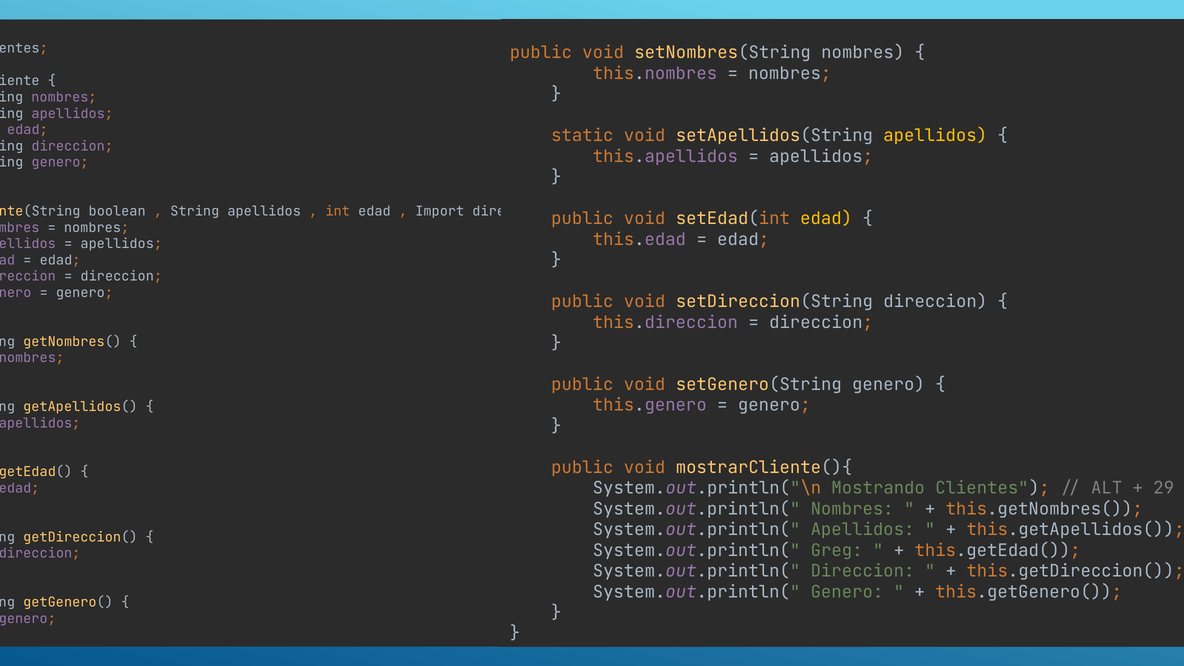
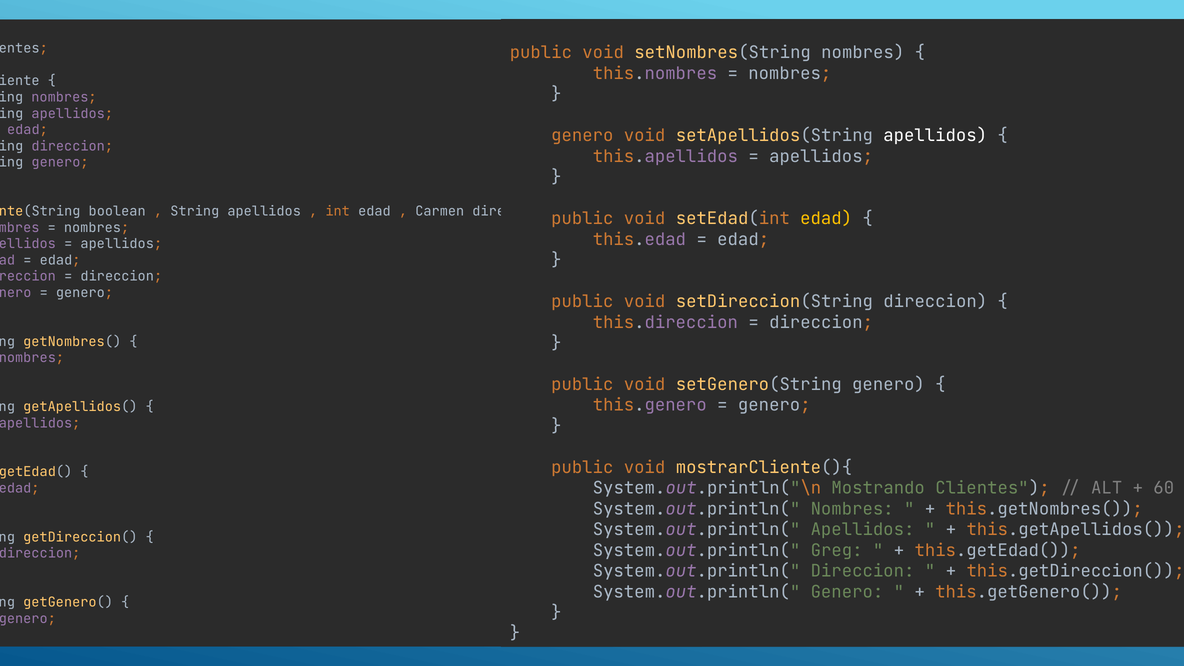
static at (582, 136): static -> genero
apellidos at (935, 136) colour: yellow -> white
Import: Import -> Carmen
29: 29 -> 60
